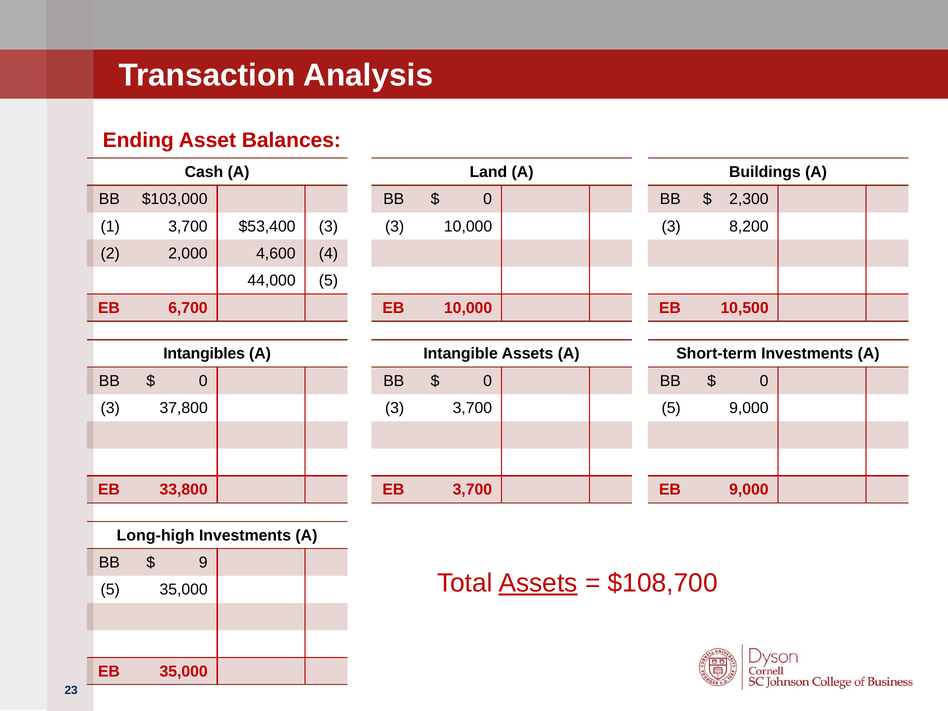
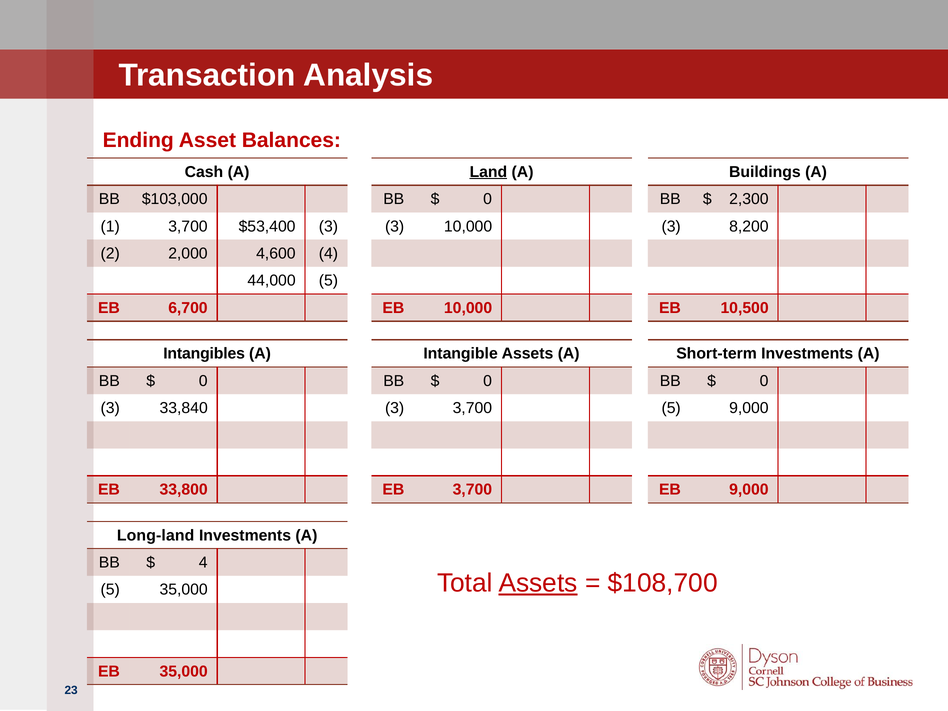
Land underline: none -> present
37,800: 37,800 -> 33,840
Long-high: Long-high -> Long-land
9 at (203, 563): 9 -> 4
